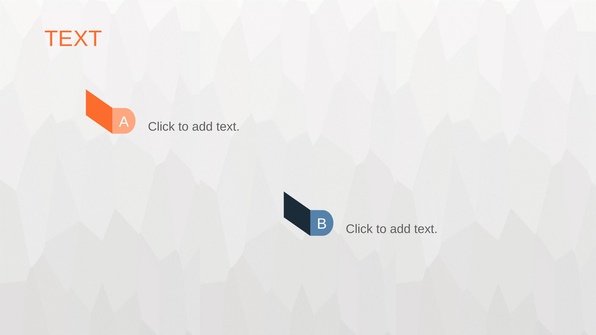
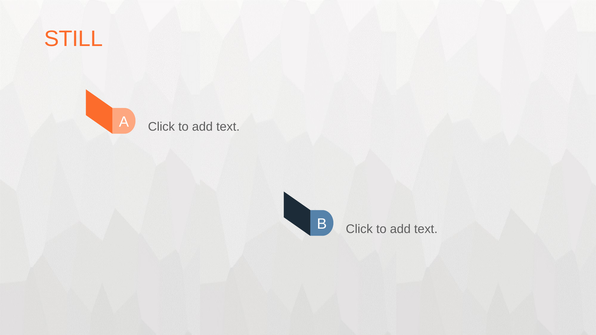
TEXT at (73, 39): TEXT -> STILL
